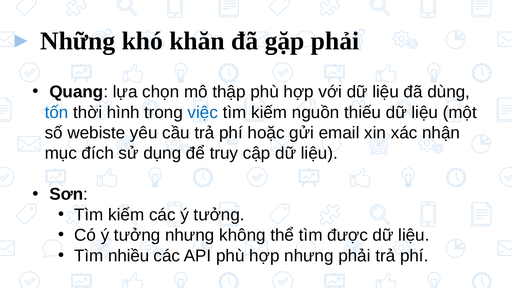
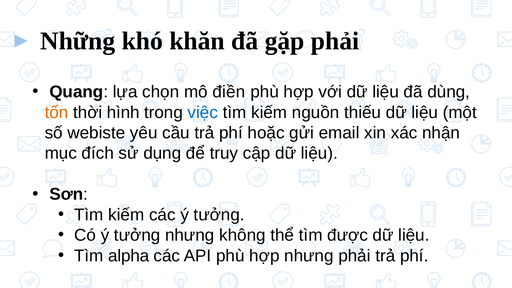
thập: thập -> điền
tốn colour: blue -> orange
nhiều: nhiều -> alpha
